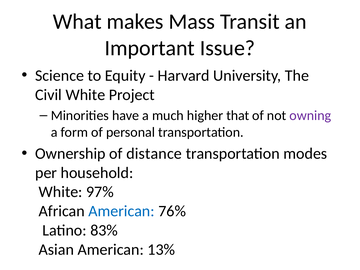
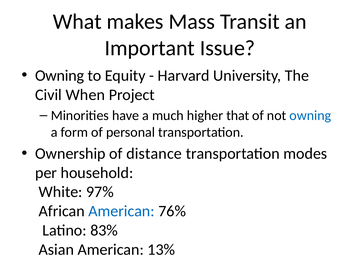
Science at (60, 76): Science -> Owning
Civil White: White -> When
owning at (310, 115) colour: purple -> blue
